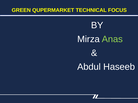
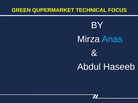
Anas colour: light green -> light blue
